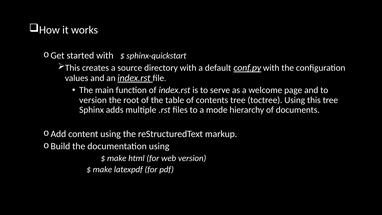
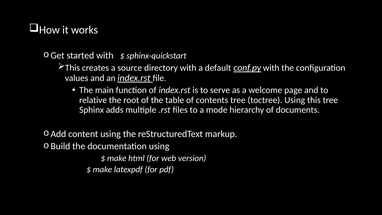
version at (93, 100): version -> relative
